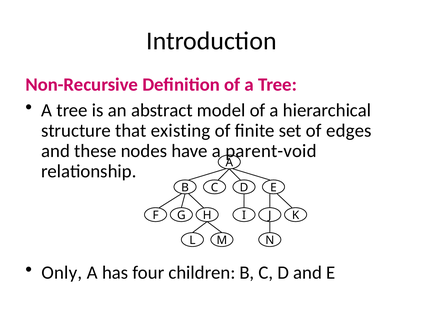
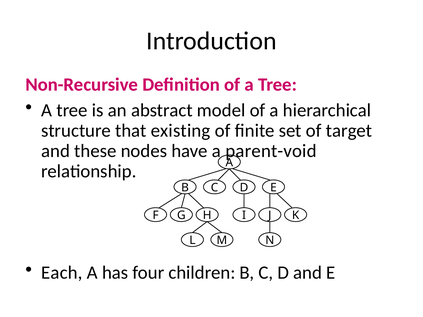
edges: edges -> target
Only: Only -> Each
